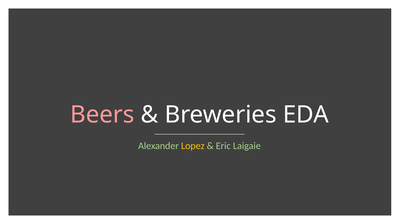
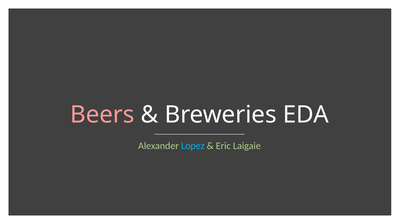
Lopez colour: yellow -> light blue
